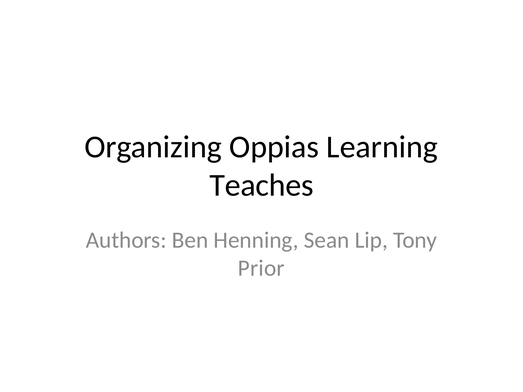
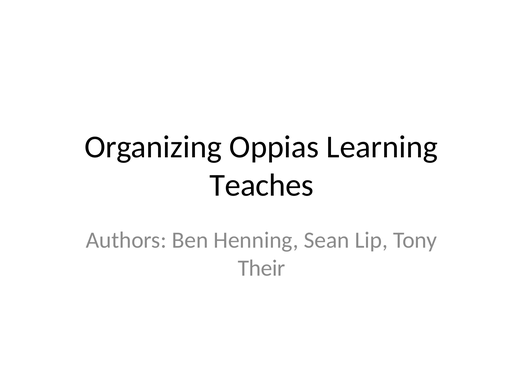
Prior: Prior -> Their
